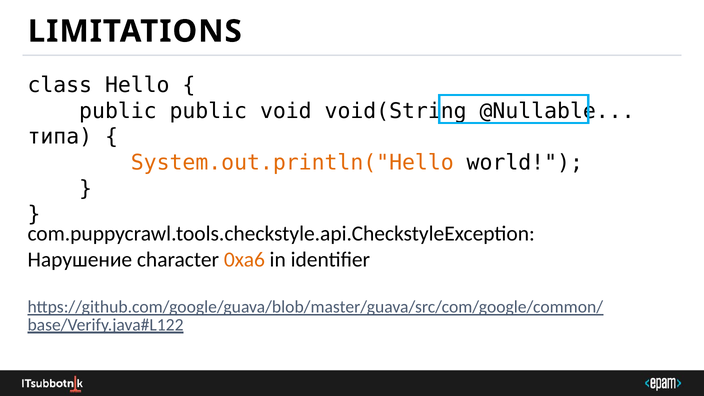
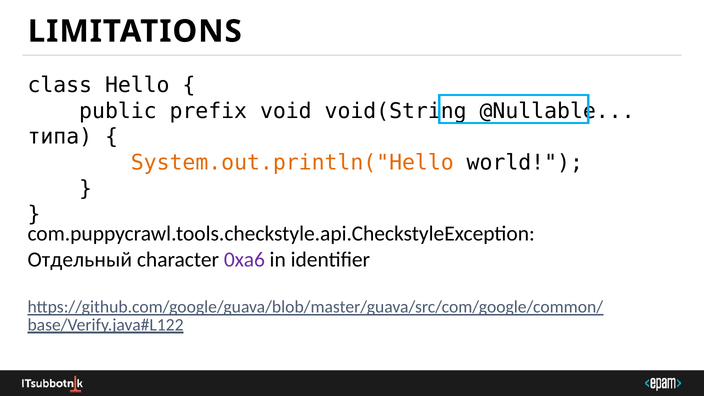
public public: public -> prefix
Нарушение: Нарушение -> Отдельный
0xa6 colour: orange -> purple
